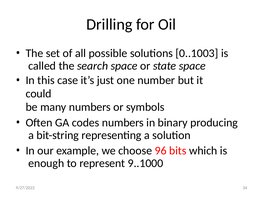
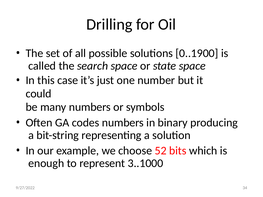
0..1003: 0..1003 -> 0..1900
96: 96 -> 52
9..1000: 9..1000 -> 3..1000
